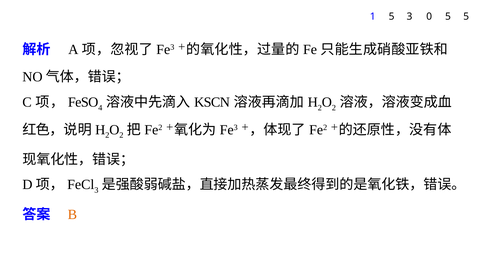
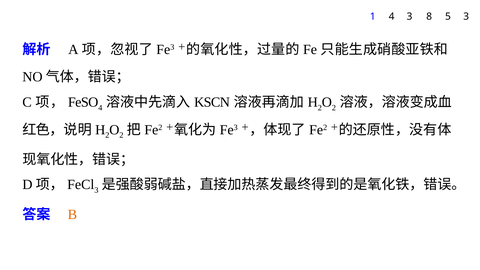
1 5: 5 -> 4
0: 0 -> 8
5 5: 5 -> 3
